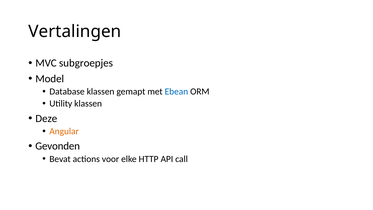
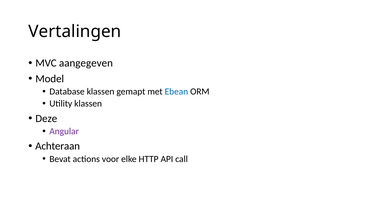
subgroepjes: subgroepjes -> aangegeven
Angular colour: orange -> purple
Gevonden: Gevonden -> Achteraan
